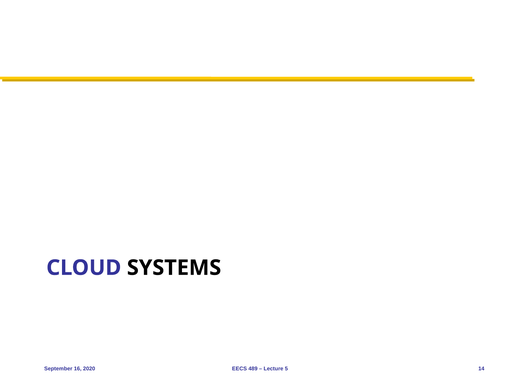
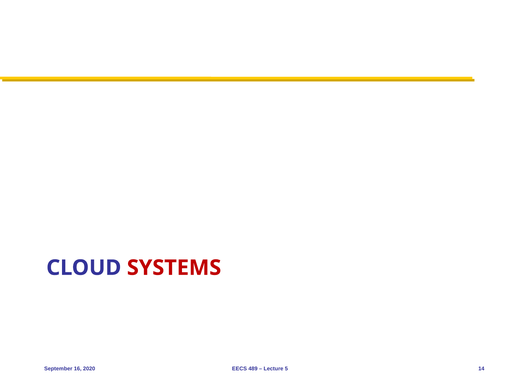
SYSTEMS colour: black -> red
